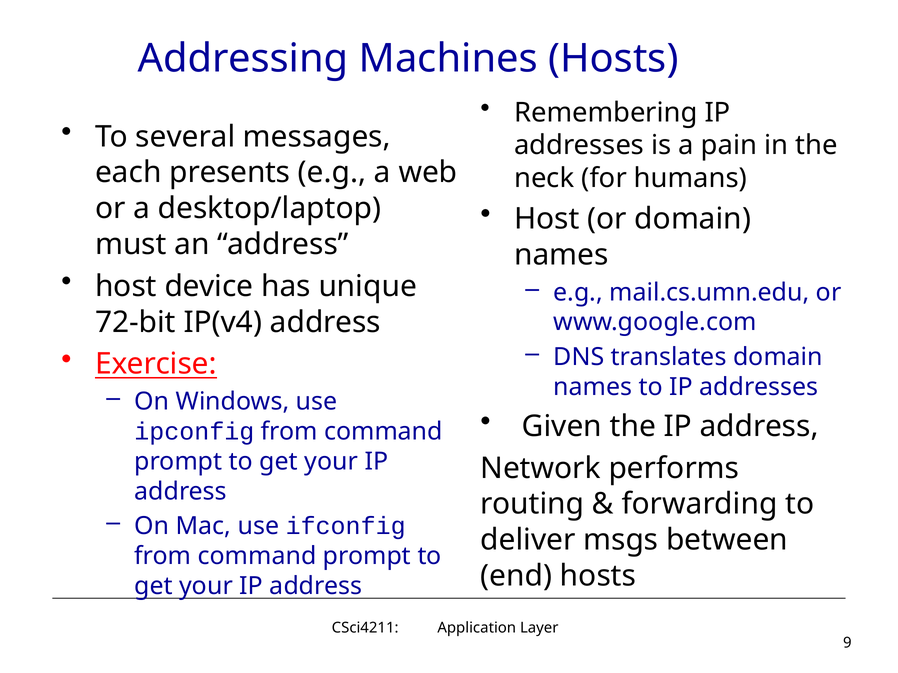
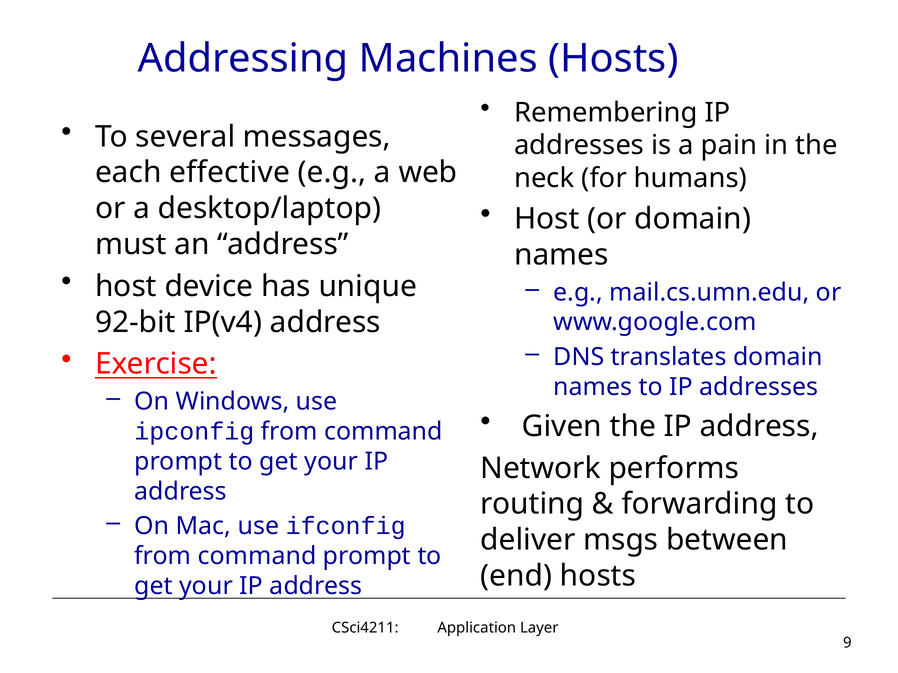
presents: presents -> effective
72-bit: 72-bit -> 92-bit
